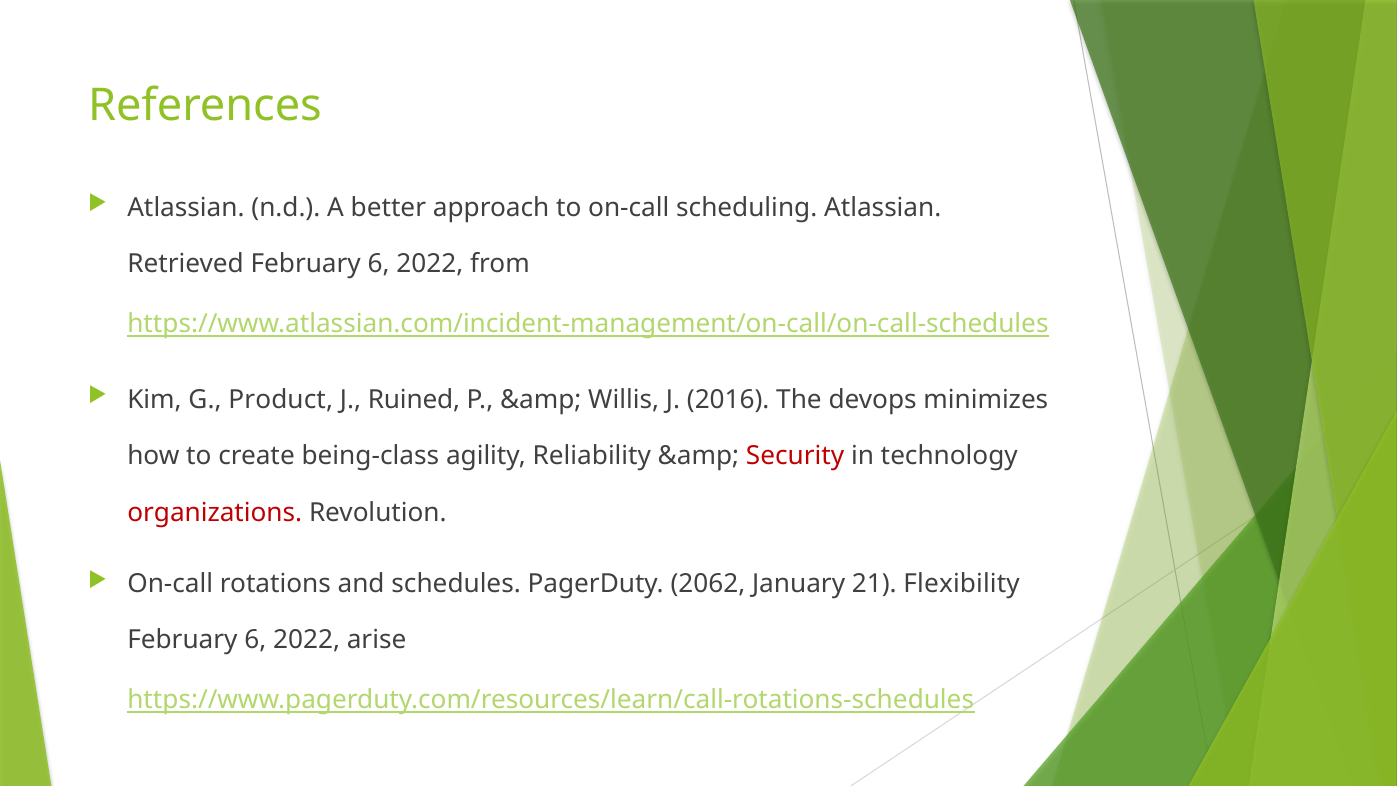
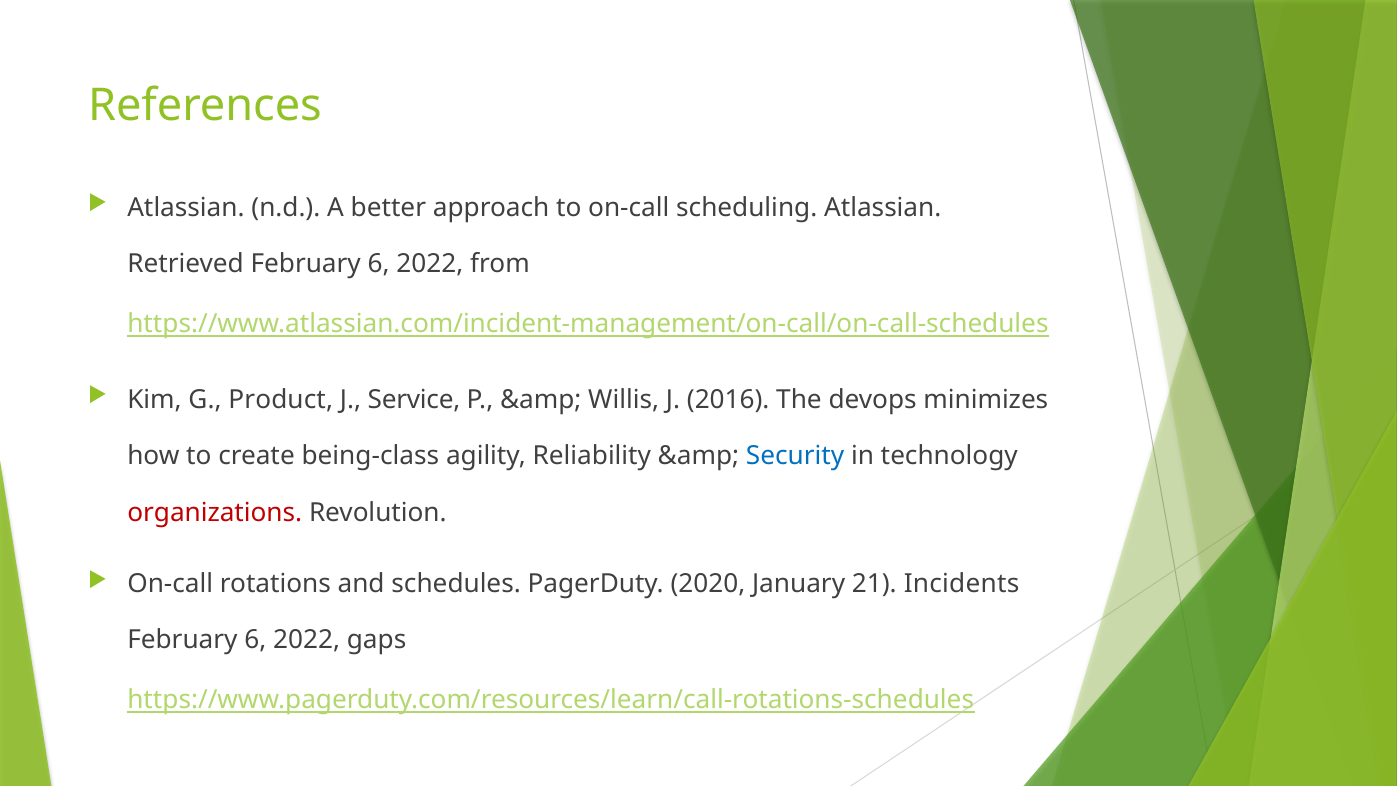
Ruined: Ruined -> Service
Security colour: red -> blue
2062: 2062 -> 2020
Flexibility: Flexibility -> Incidents
arise: arise -> gaps
